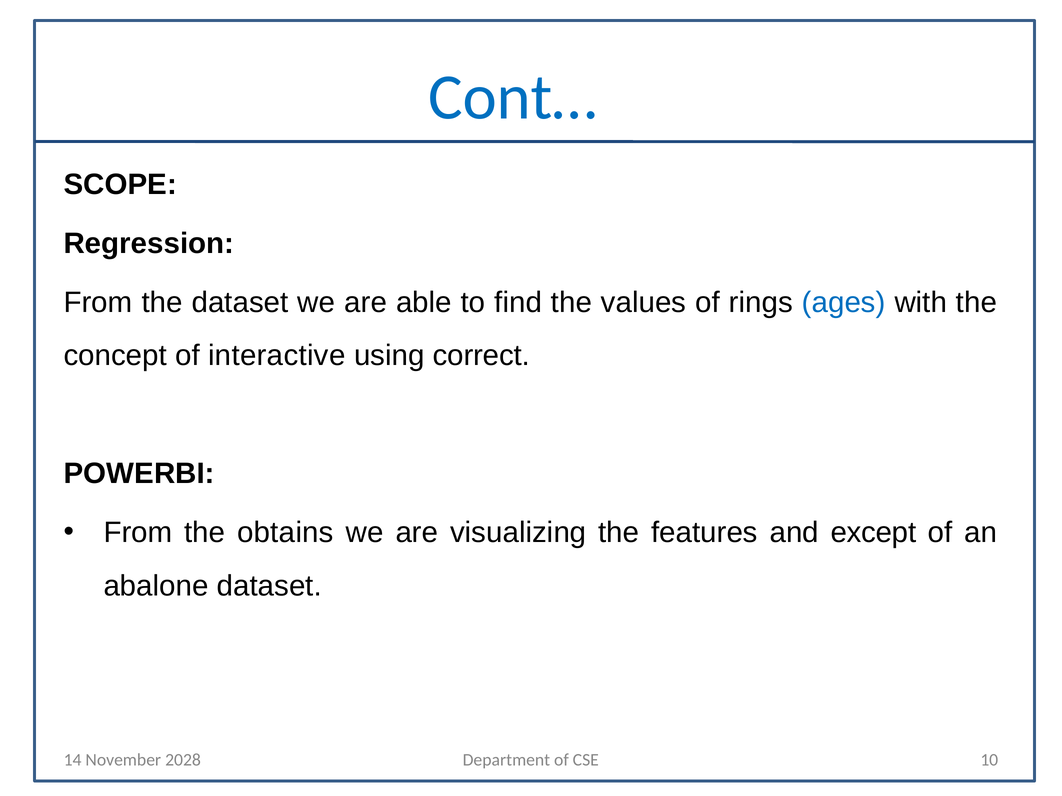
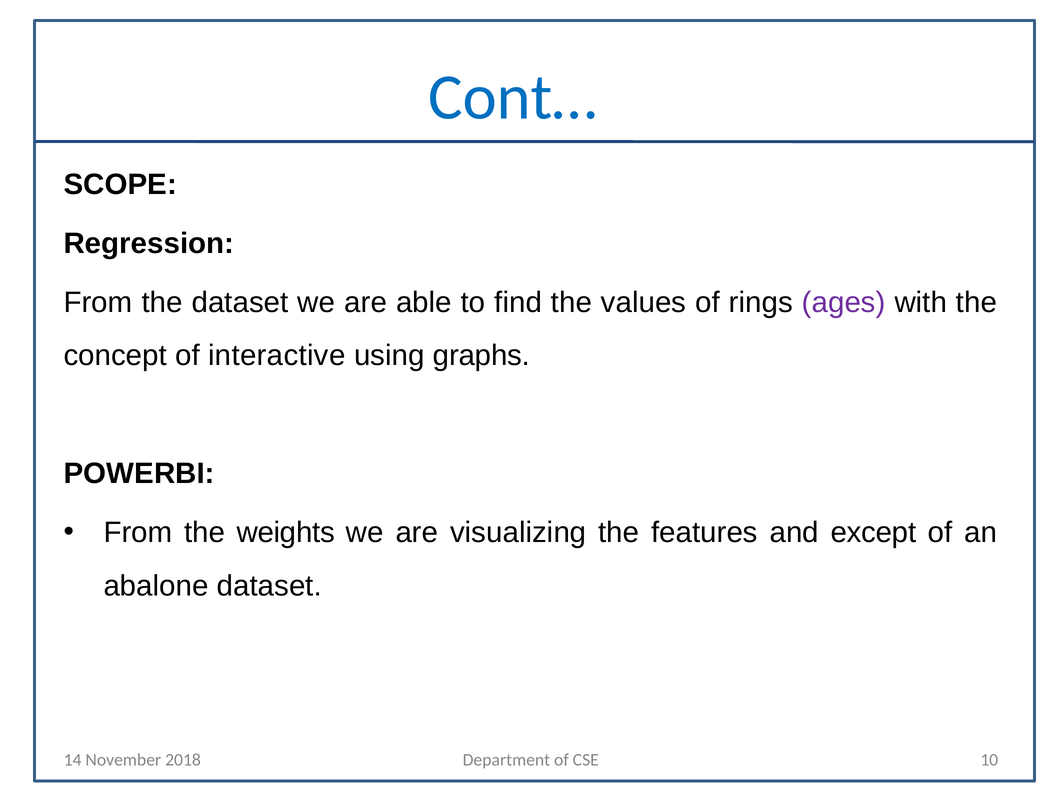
ages colour: blue -> purple
correct: correct -> graphs
obtains: obtains -> weights
2028: 2028 -> 2018
